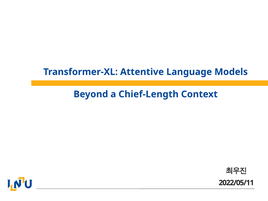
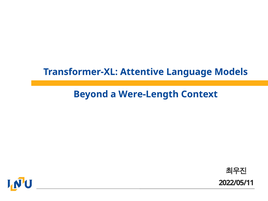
Chief-Length: Chief-Length -> Were-Length
